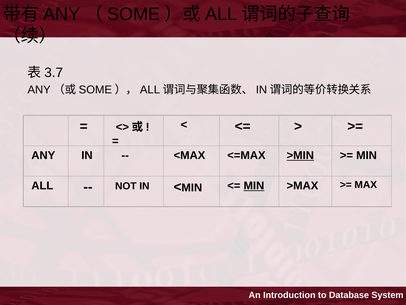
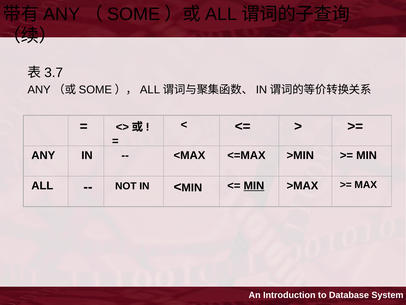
>MIN underline: present -> none
